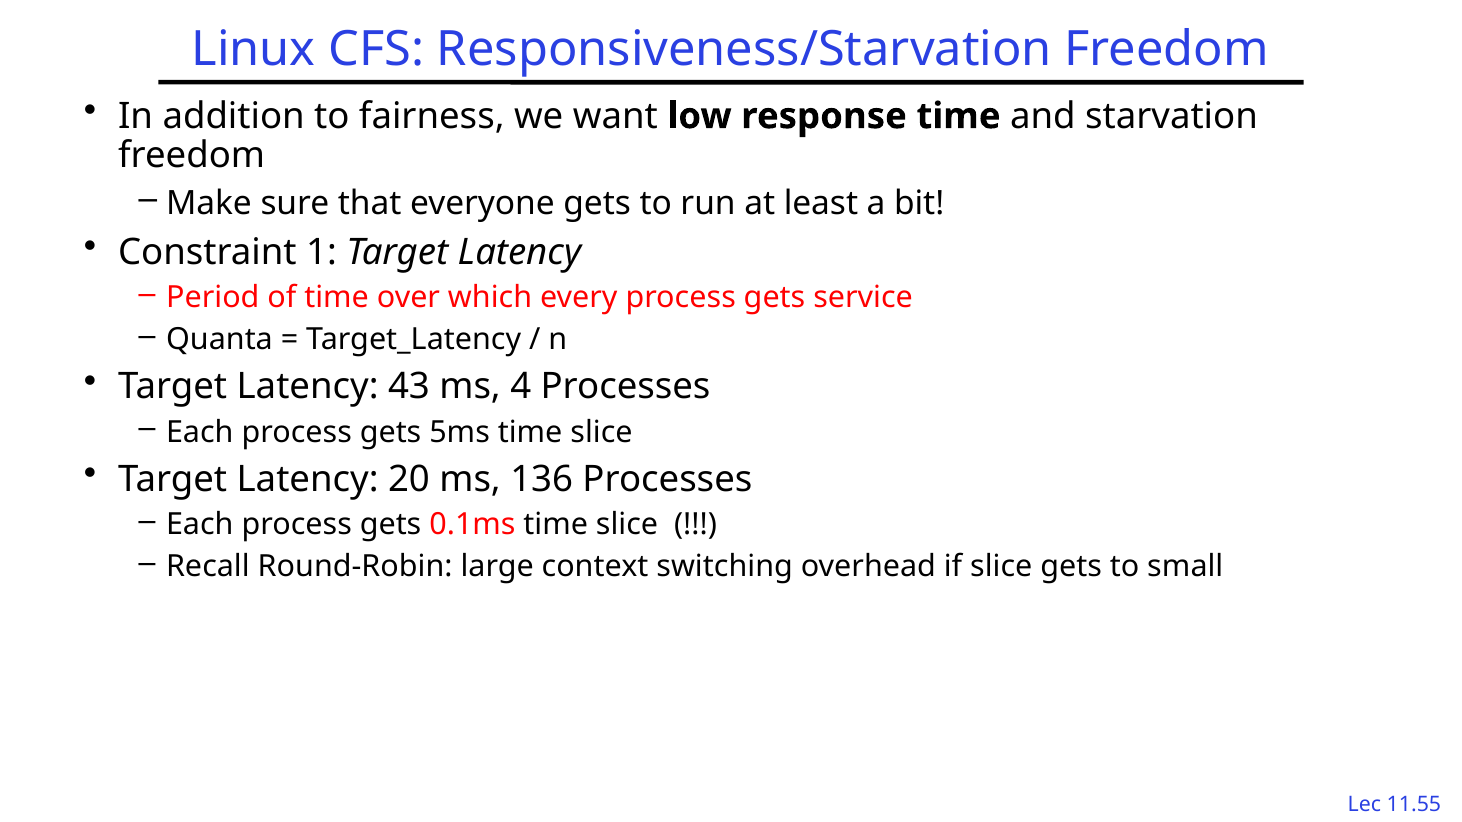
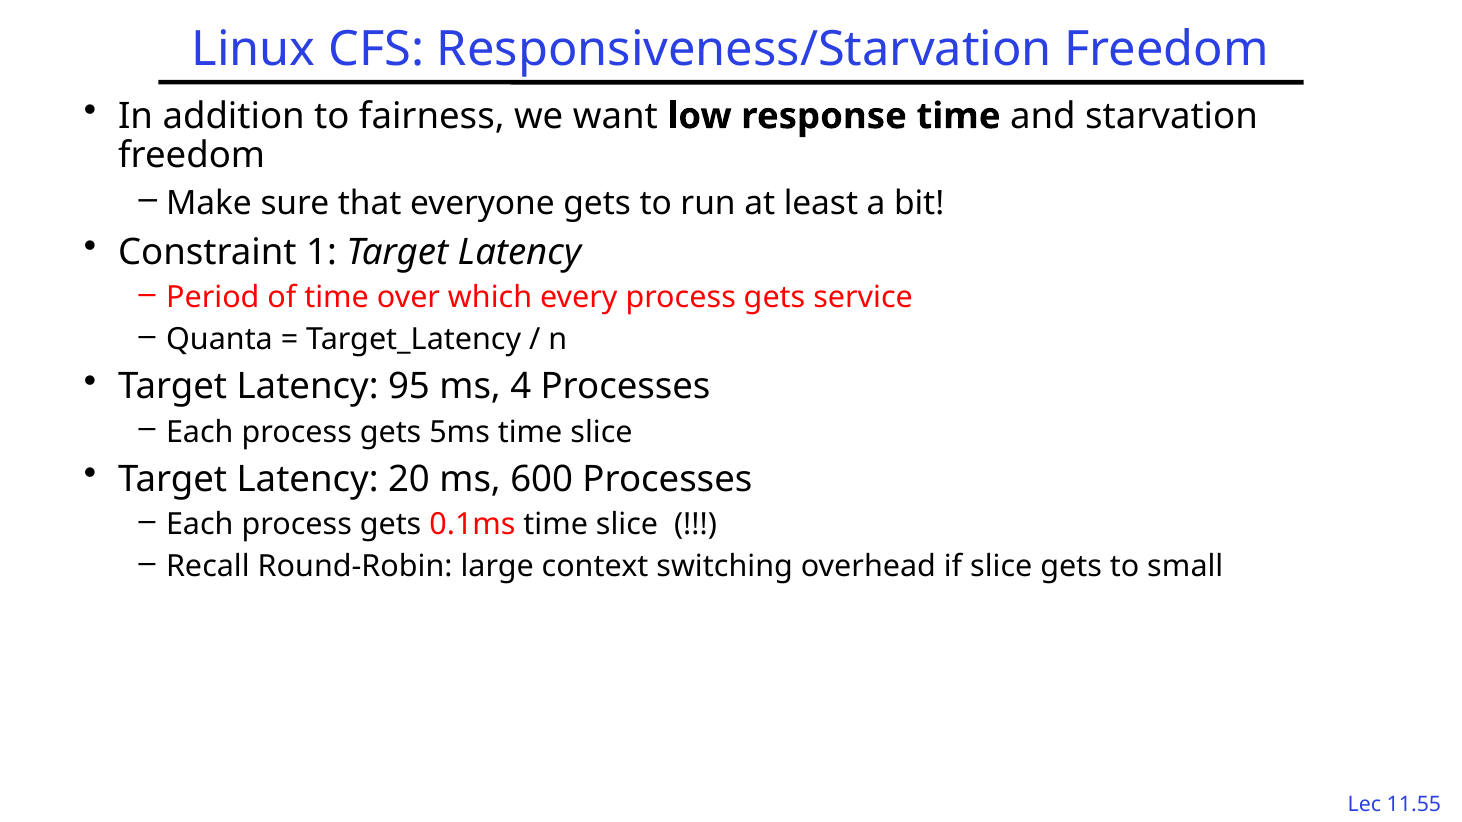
43: 43 -> 95
136: 136 -> 600
